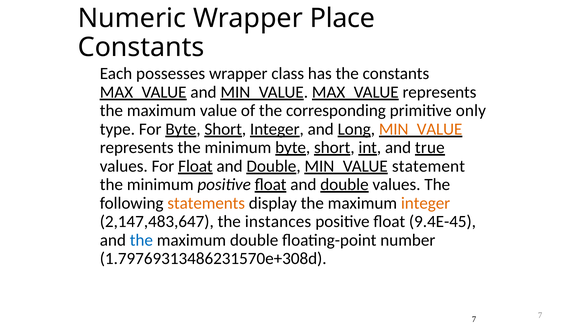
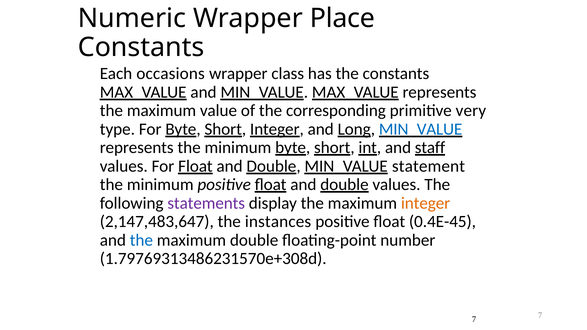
possesses: possesses -> occasions
only: only -> very
MIN_VALUE at (421, 129) colour: orange -> blue
true: true -> staff
statements colour: orange -> purple
9.4E-45: 9.4E-45 -> 0.4E-45
